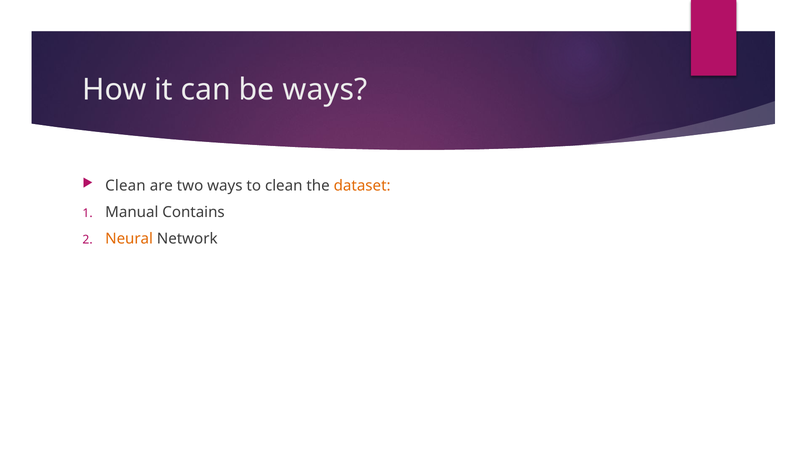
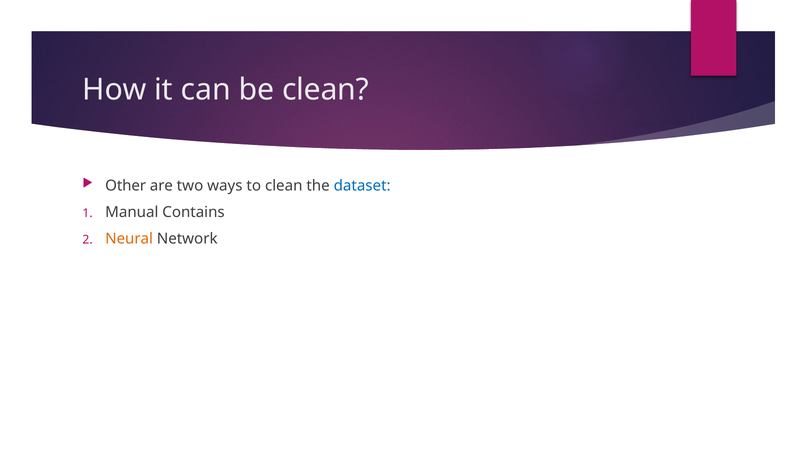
be ways: ways -> clean
Clean at (125, 185): Clean -> Other
dataset colour: orange -> blue
